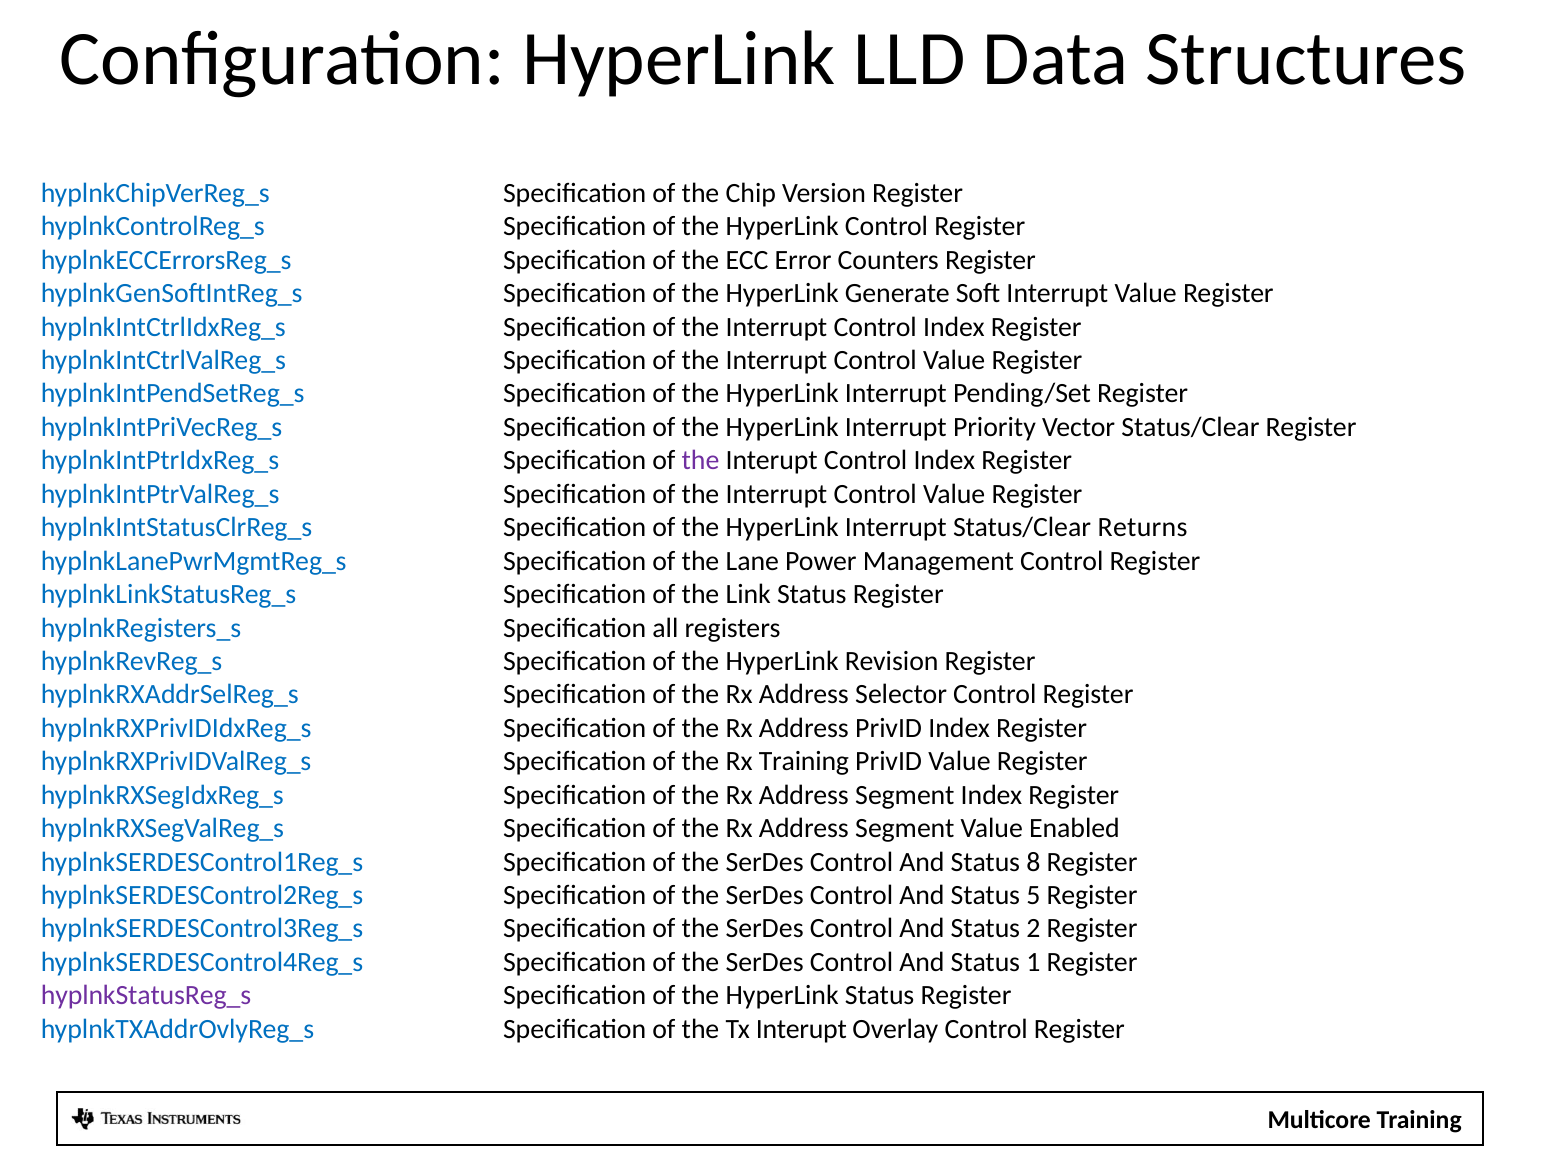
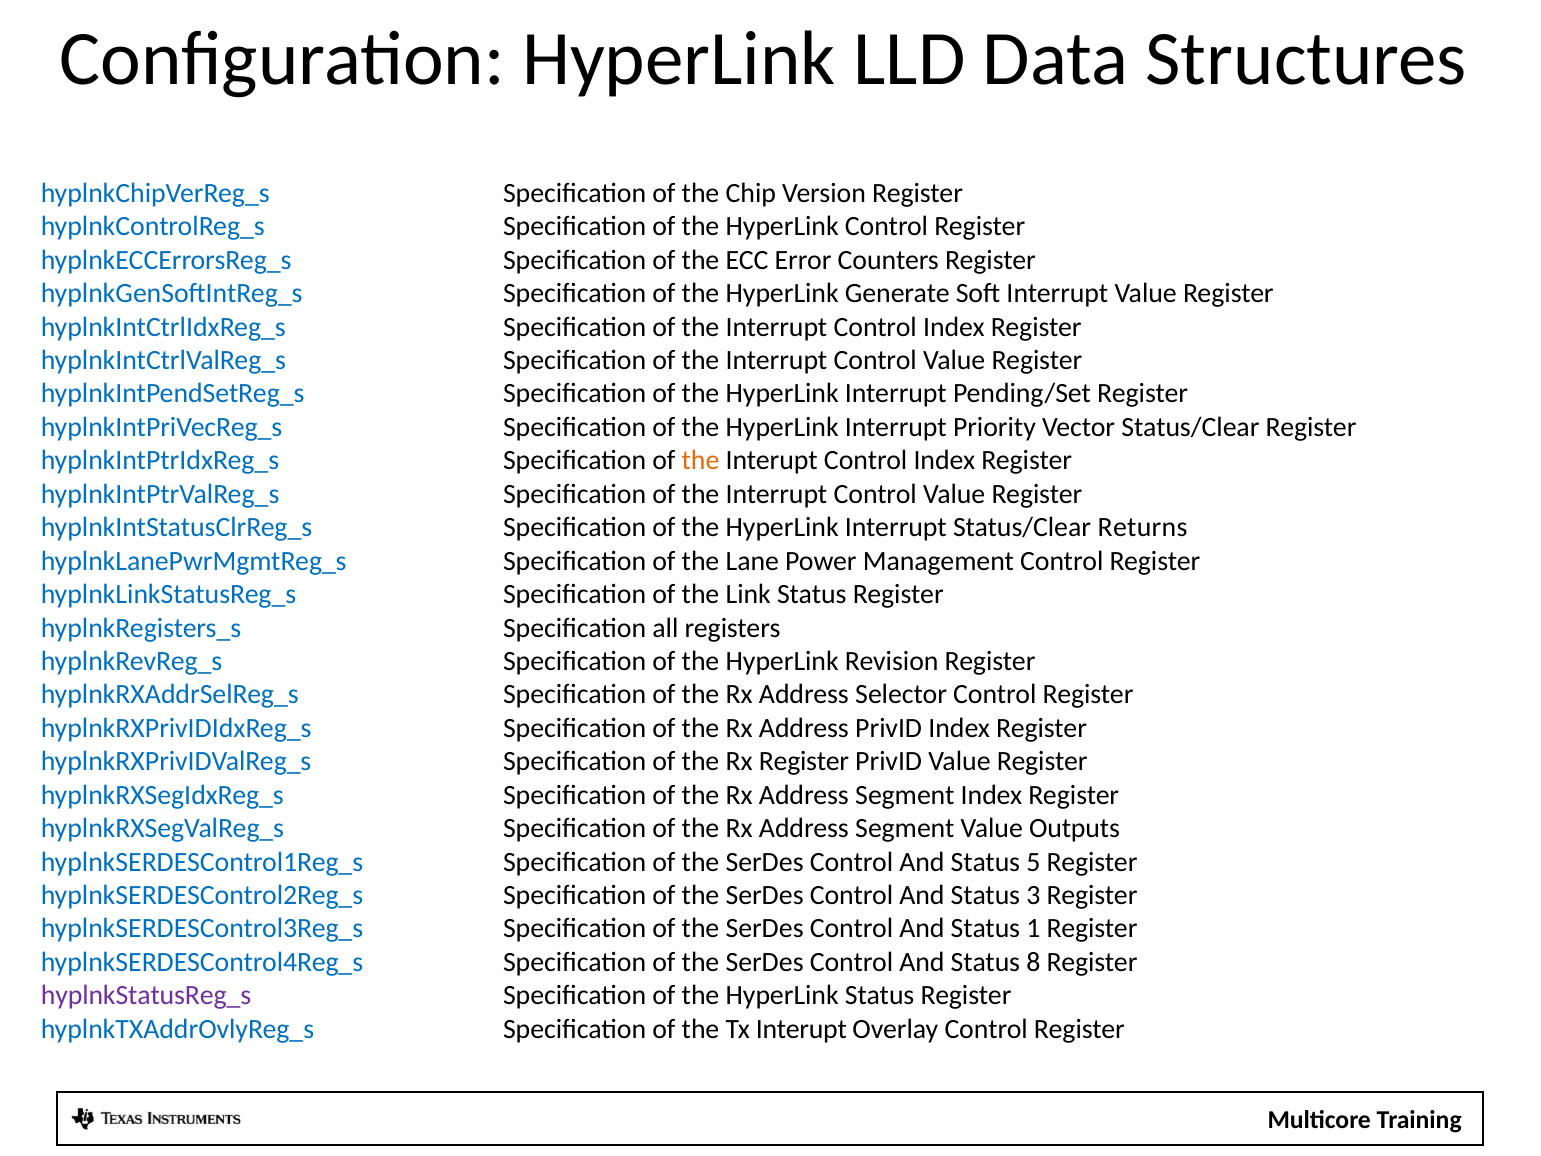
the at (700, 461) colour: purple -> orange
Rx Training: Training -> Register
Enabled: Enabled -> Outputs
8: 8 -> 5
5: 5 -> 3
2: 2 -> 1
1: 1 -> 8
